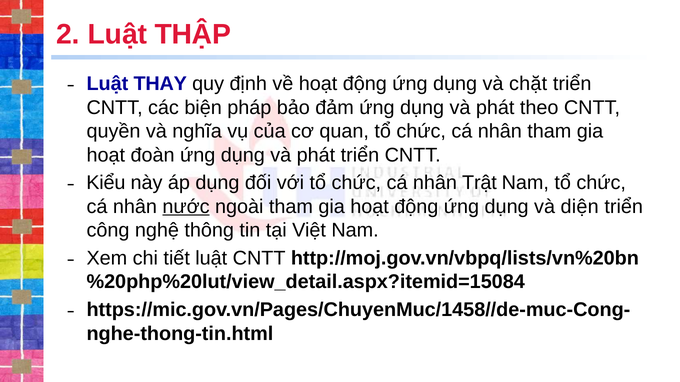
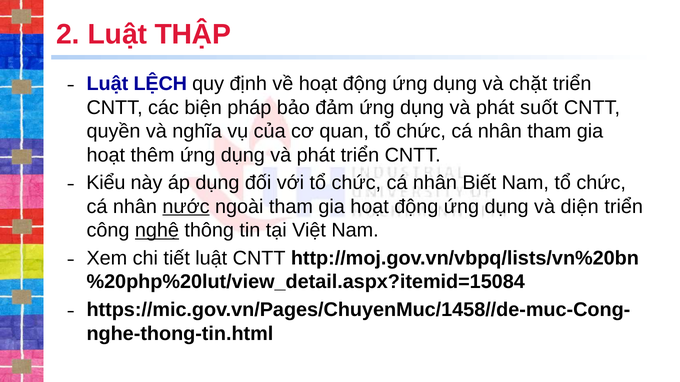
THAY: THAY -> LỆCH
theo: theo -> suốt
đoàn: đoàn -> thêm
Trật: Trật -> Biết
nghệ underline: none -> present
